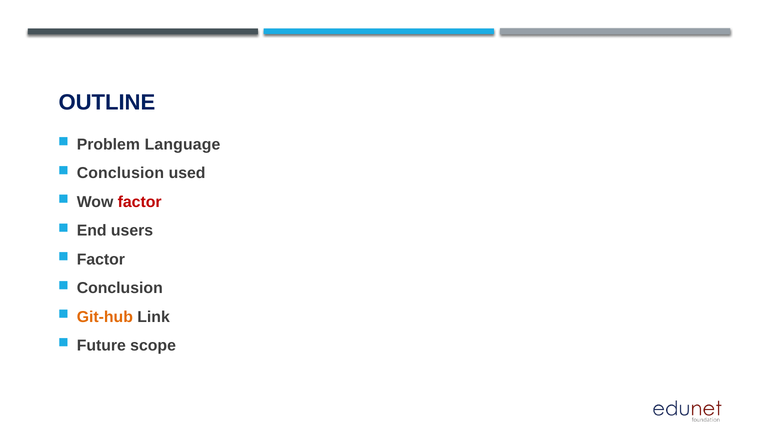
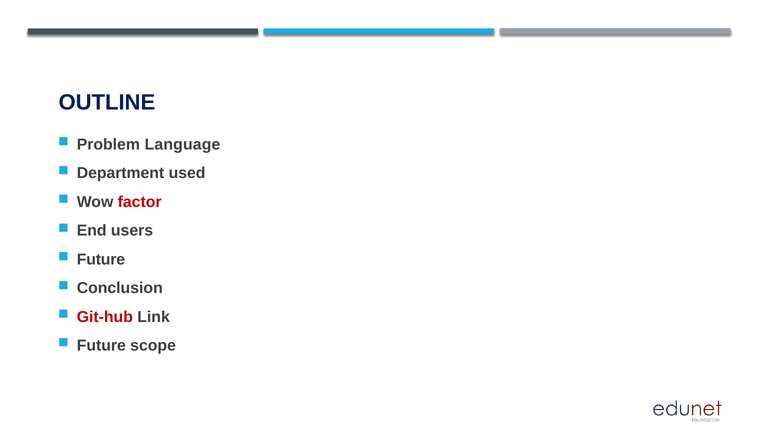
Conclusion at (120, 173): Conclusion -> Department
Factor at (101, 260): Factor -> Future
Git-hub colour: orange -> red
